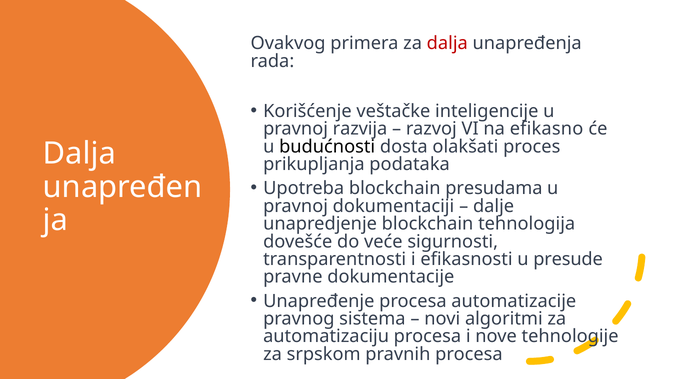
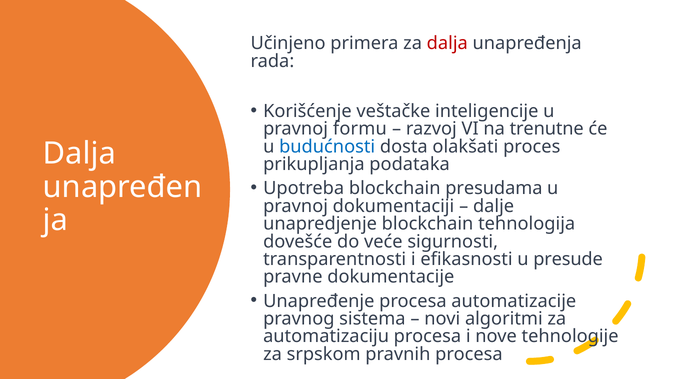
Ovakvog: Ovakvog -> Učinjeno
razvija: razvija -> formu
efikasno: efikasno -> trenutne
budućnosti colour: black -> blue
